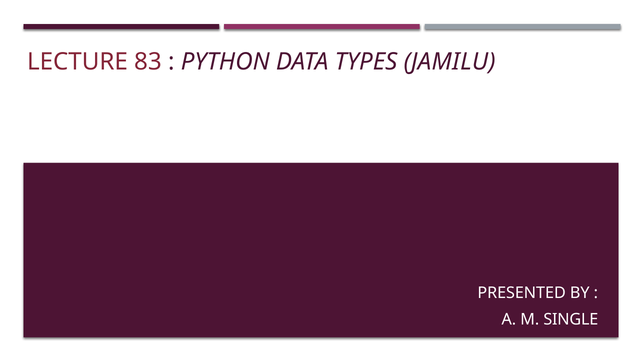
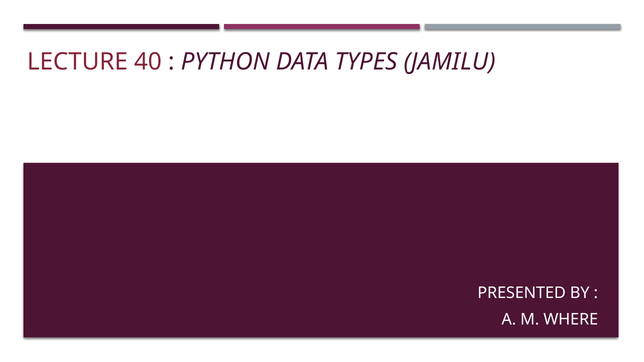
83: 83 -> 40
SINGLE: SINGLE -> WHERE
